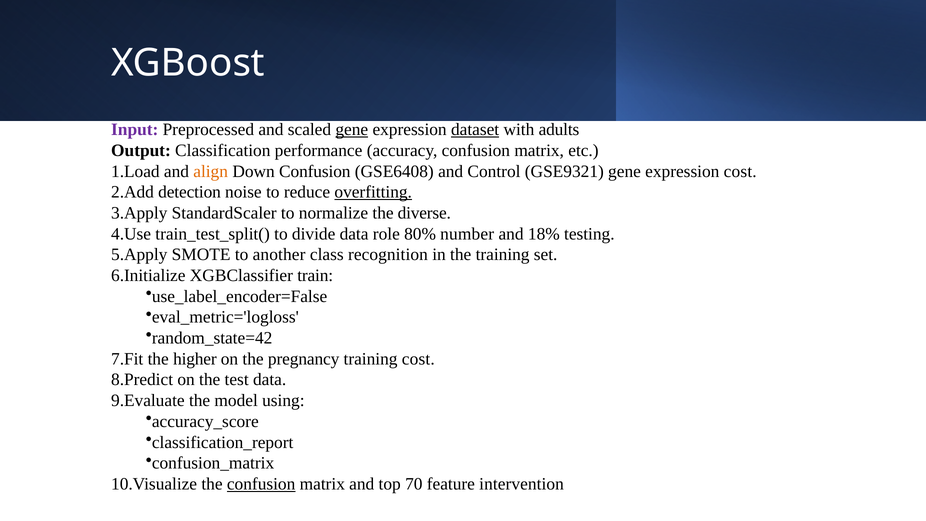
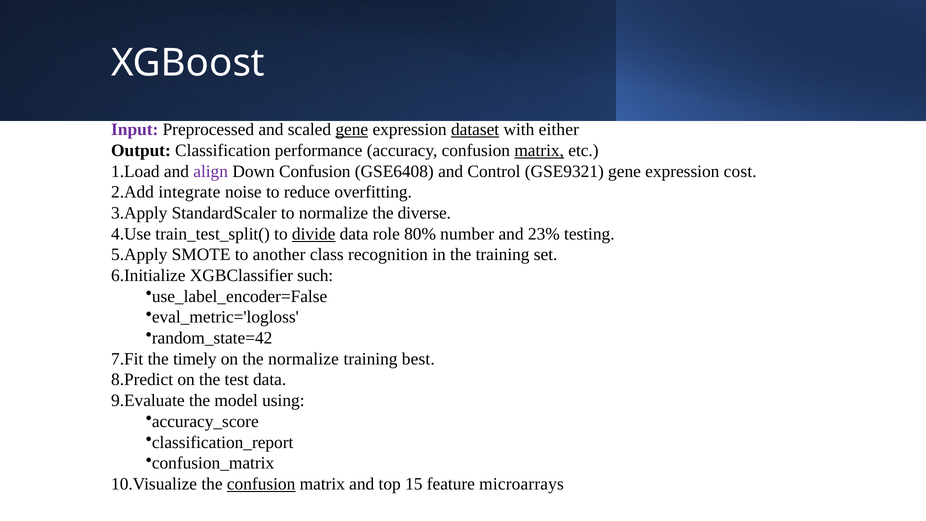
adults: adults -> either
matrix at (539, 150) underline: none -> present
align colour: orange -> purple
detection: detection -> integrate
overfitting underline: present -> none
divide underline: none -> present
18%: 18% -> 23%
train: train -> such
higher: higher -> timely
the pregnancy: pregnancy -> normalize
training cost: cost -> best
70: 70 -> 15
intervention: intervention -> microarrays
